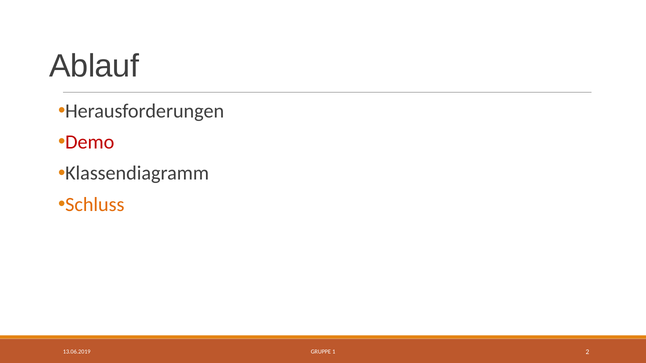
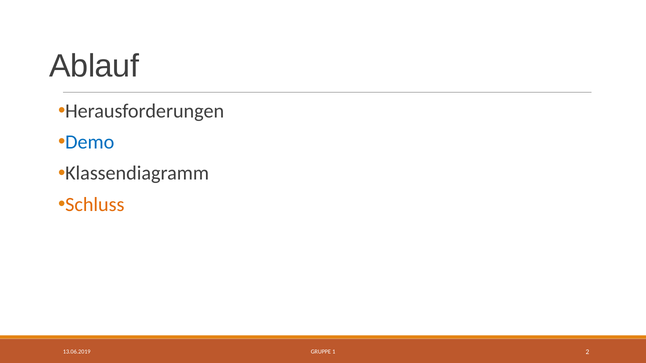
Demo colour: red -> blue
